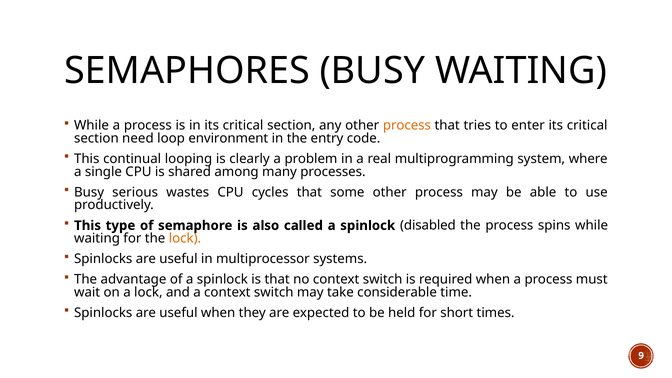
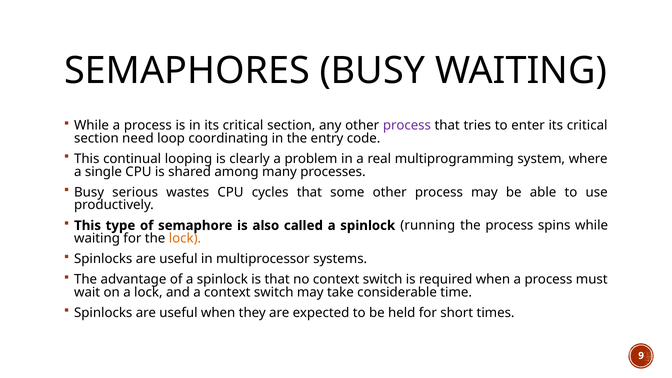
process at (407, 125) colour: orange -> purple
environment: environment -> coordinating
disabled: disabled -> running
